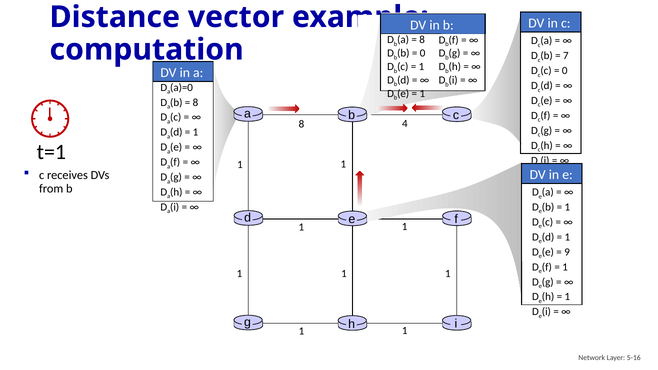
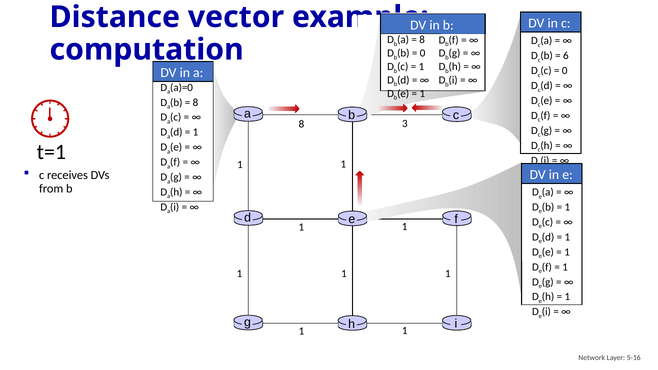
7: 7 -> 6
4: 4 -> 3
9 at (567, 252): 9 -> 1
